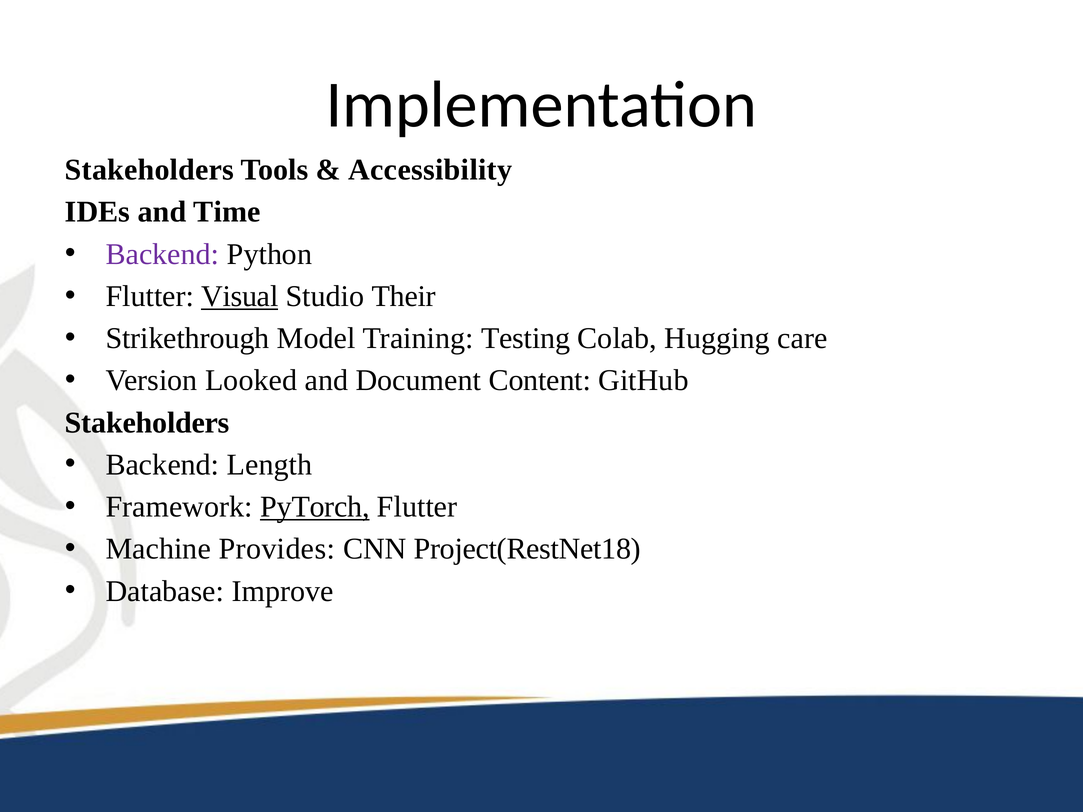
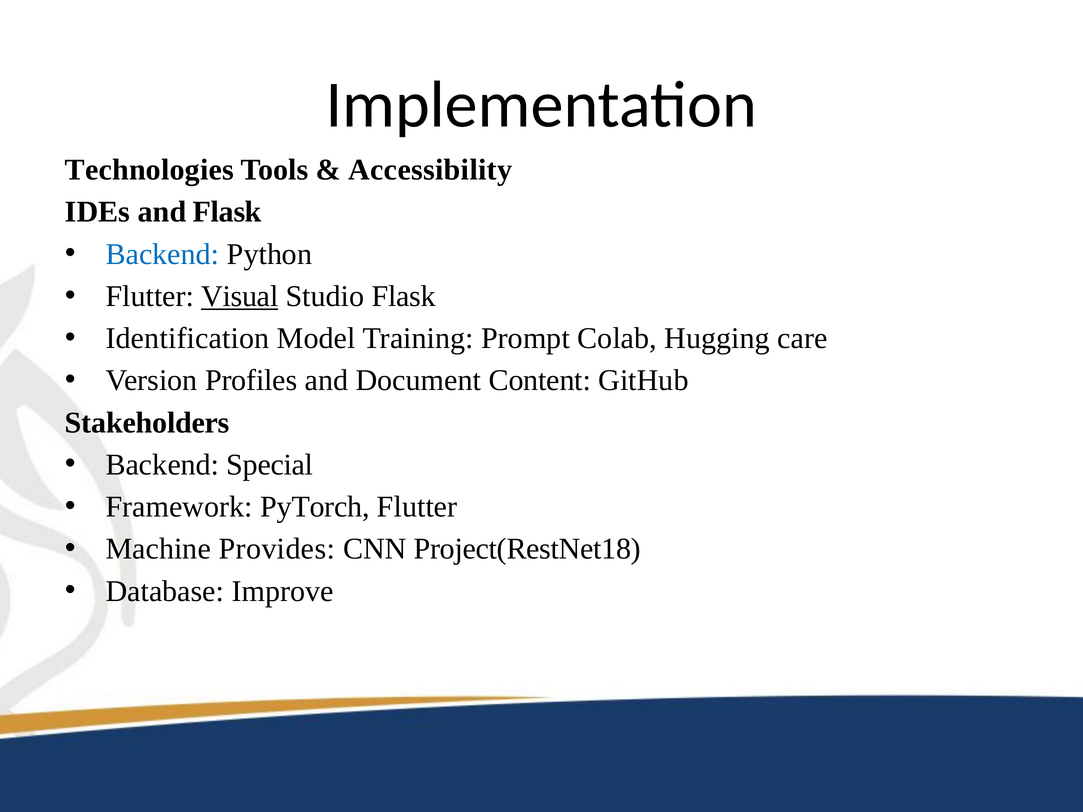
Stakeholders at (149, 170): Stakeholders -> Technologies
and Time: Time -> Flask
Backend at (162, 254) colour: purple -> blue
Studio Their: Their -> Flask
Strikethrough: Strikethrough -> Identification
Testing: Testing -> Prompt
Looked: Looked -> Profiles
Length: Length -> Special
PyTorch underline: present -> none
